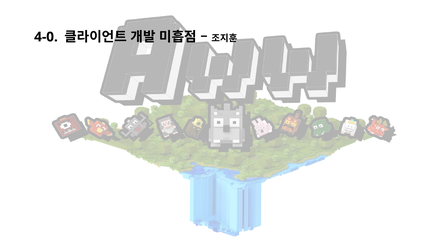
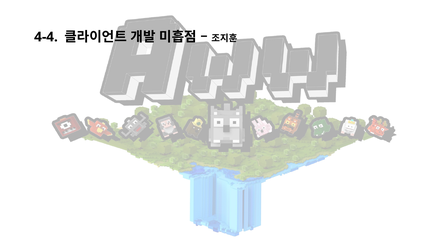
4-0: 4-0 -> 4-4
